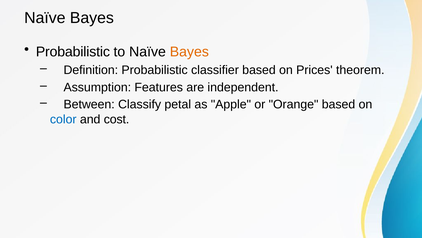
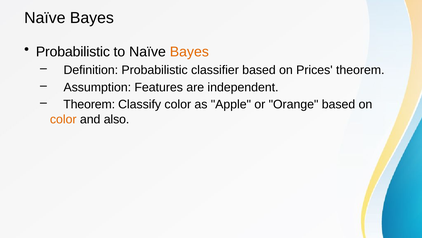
Between at (89, 104): Between -> Theorem
Classify petal: petal -> color
color at (63, 119) colour: blue -> orange
cost: cost -> also
